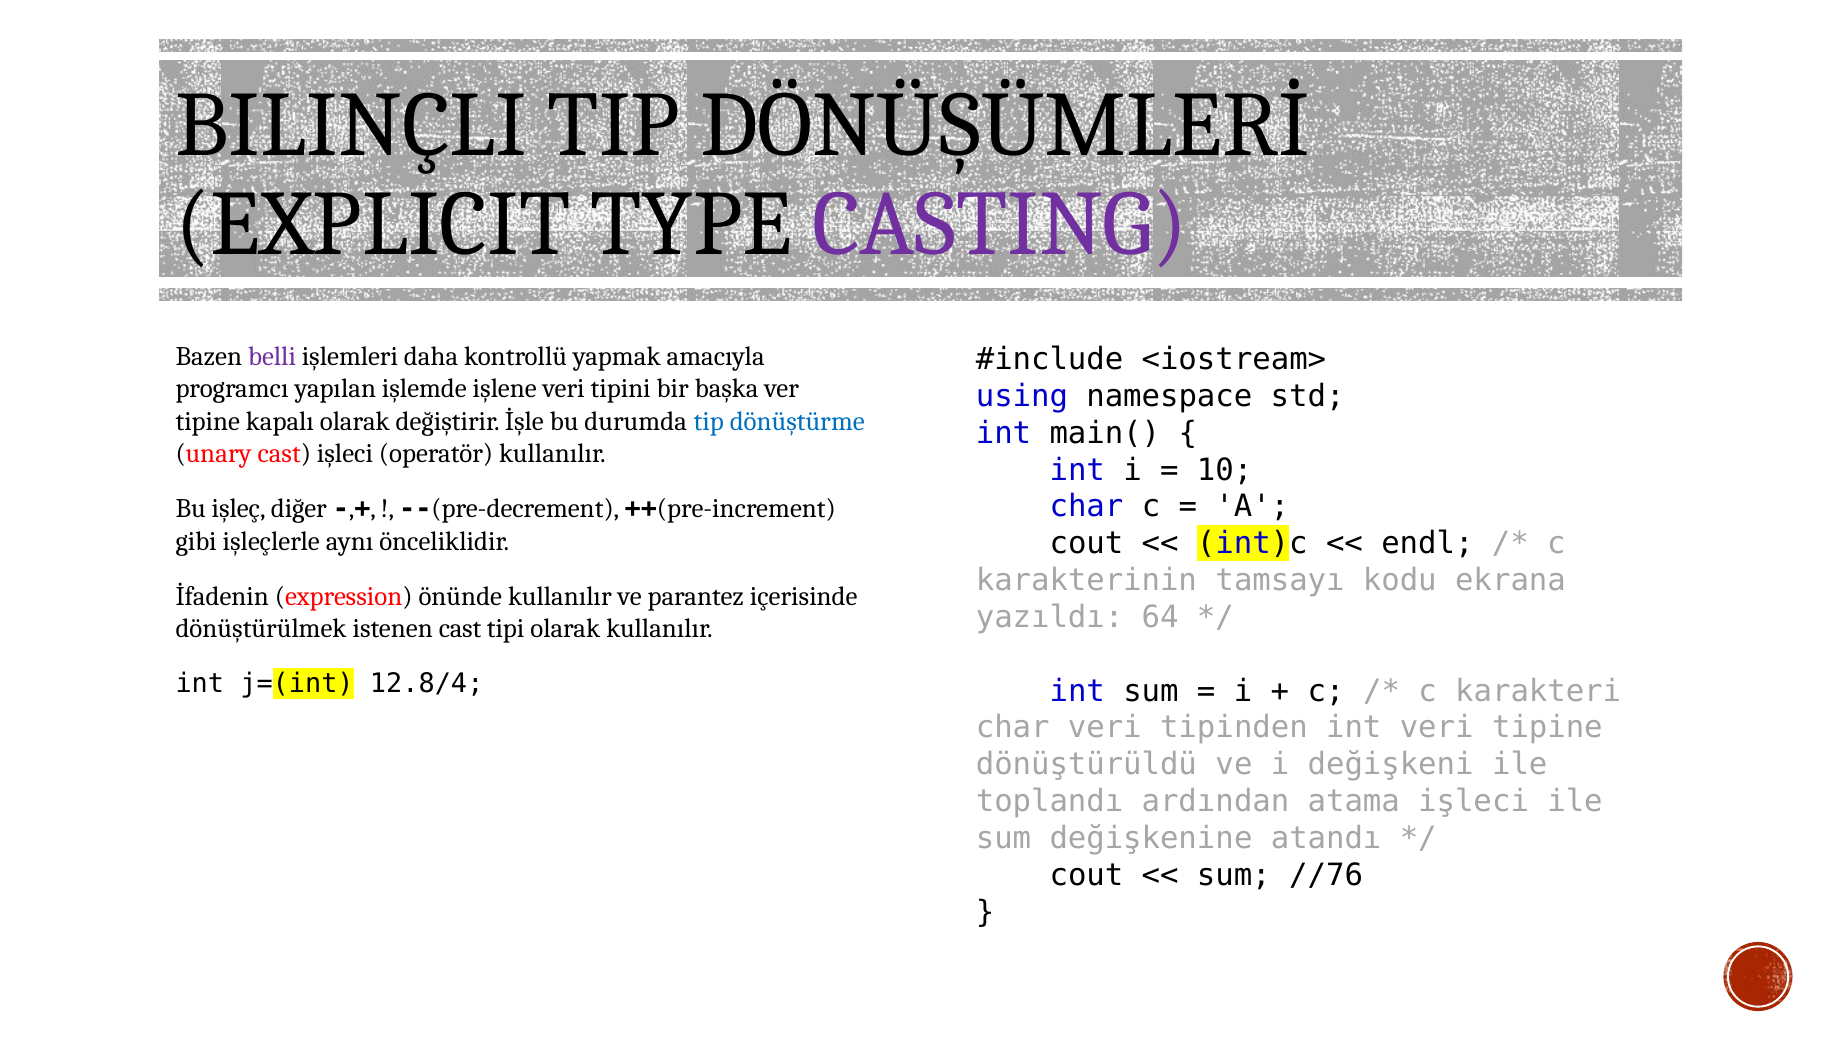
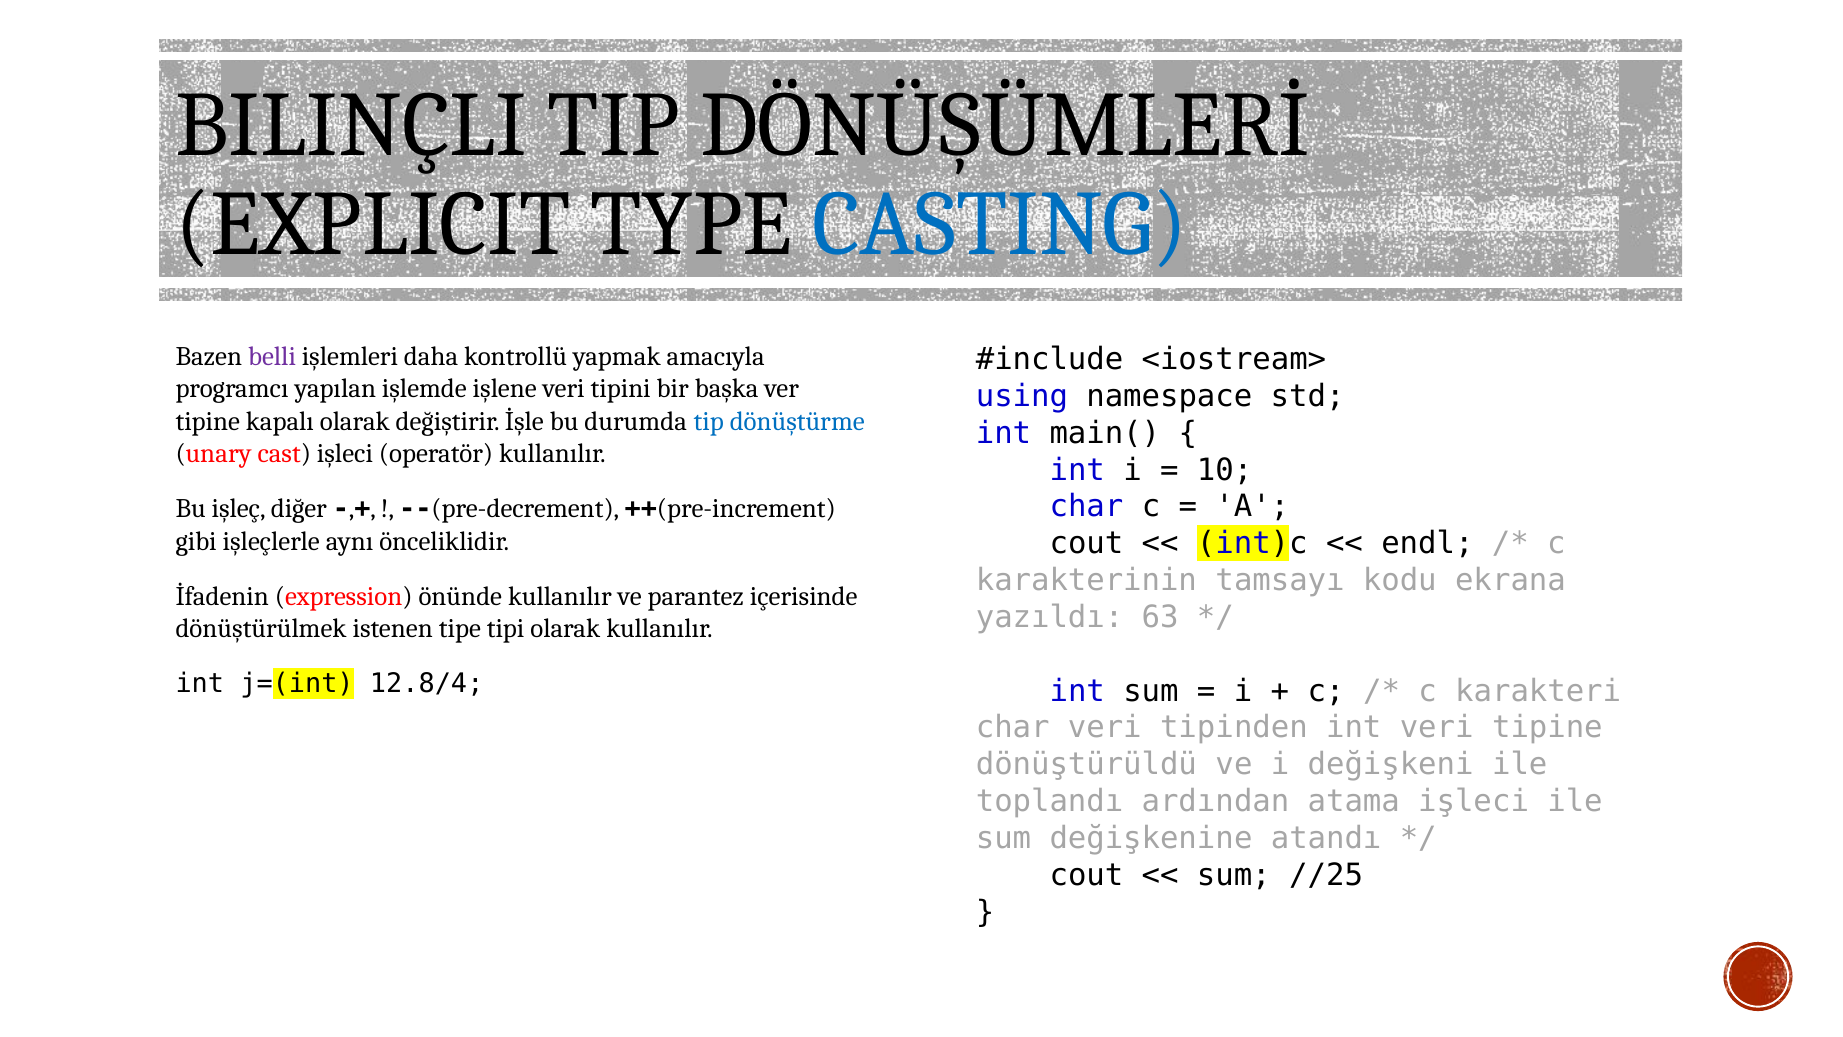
CASTING colour: purple -> blue
64: 64 -> 63
istenen cast: cast -> tipe
//76: //76 -> //25
